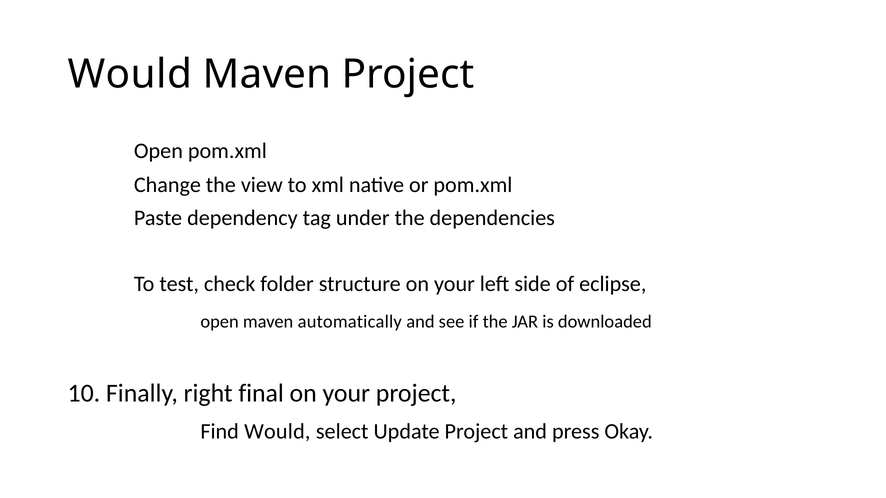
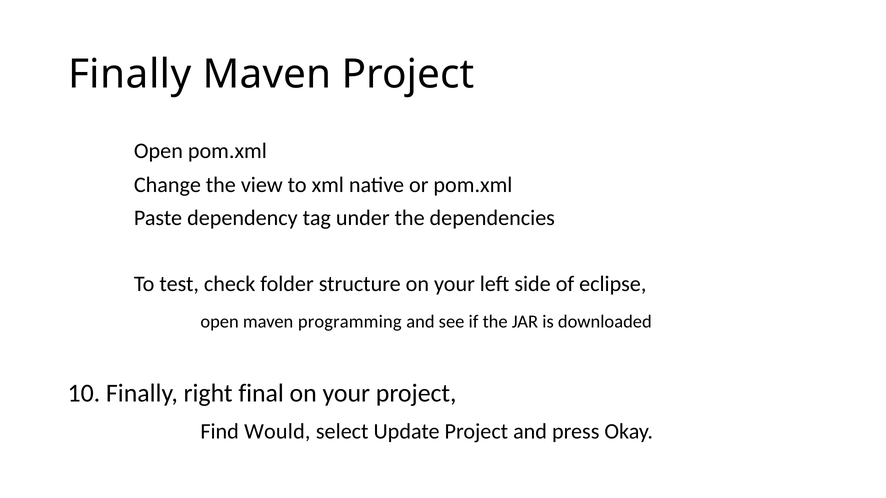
Would at (130, 74): Would -> Finally
automatically: automatically -> programming
